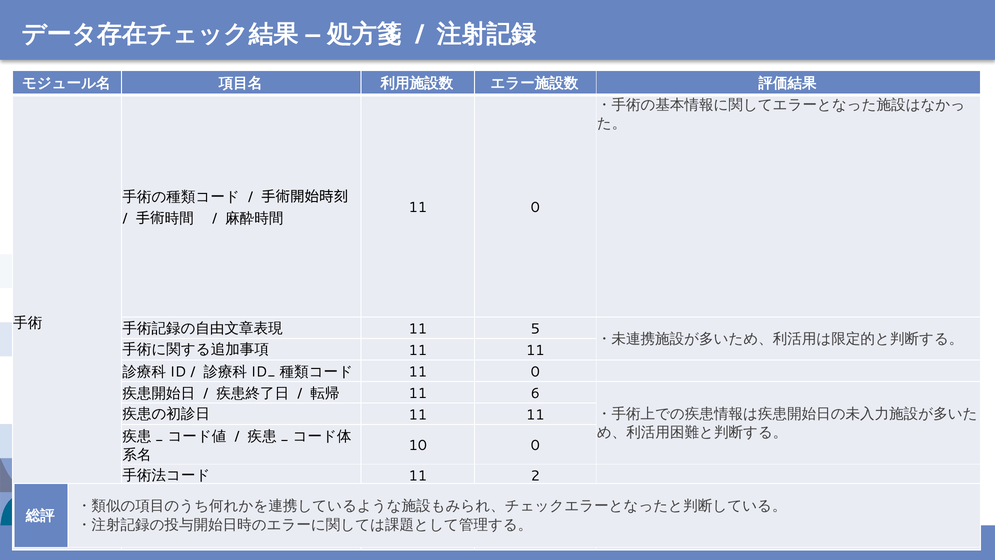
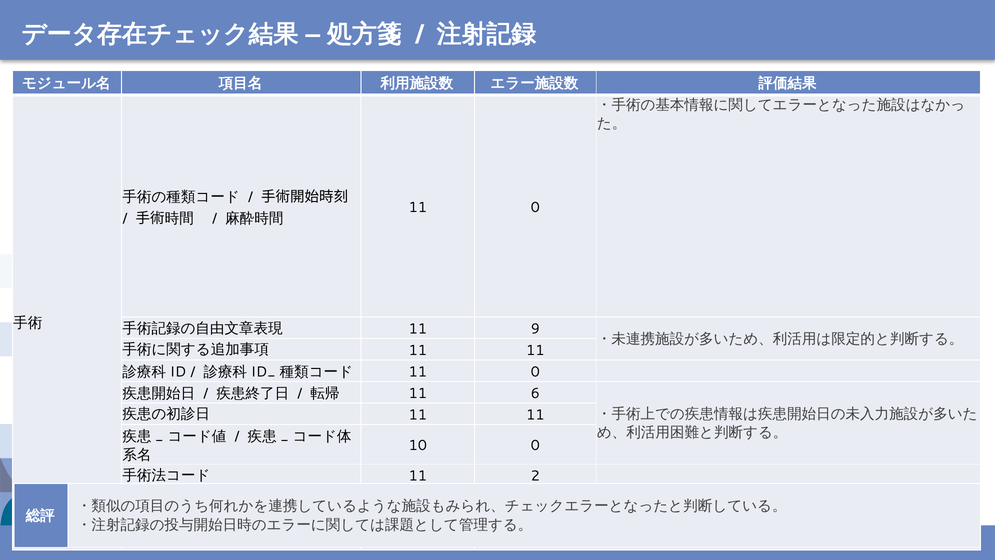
5: 5 -> 9
